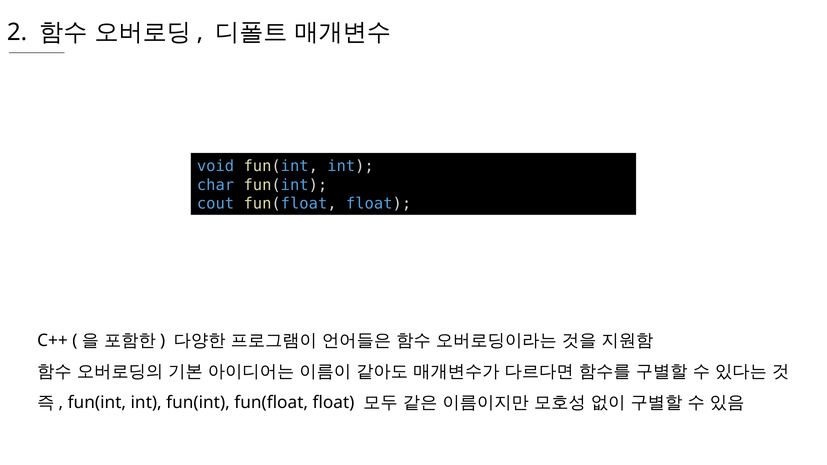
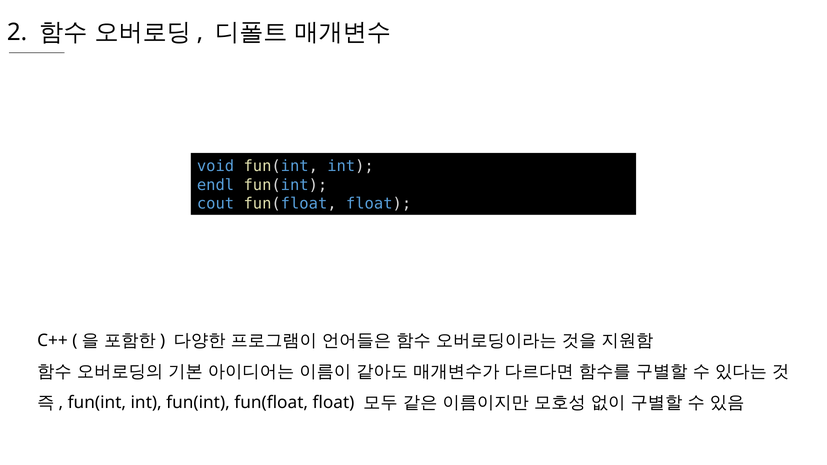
char: char -> endl
